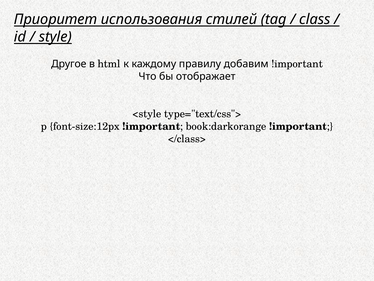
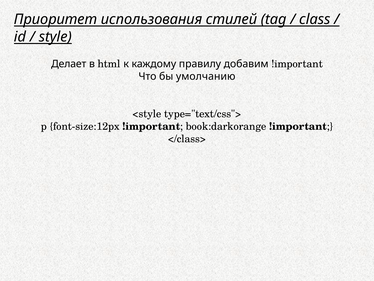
Другое: Другое -> Делает
отображает: отображает -> умолчанию
